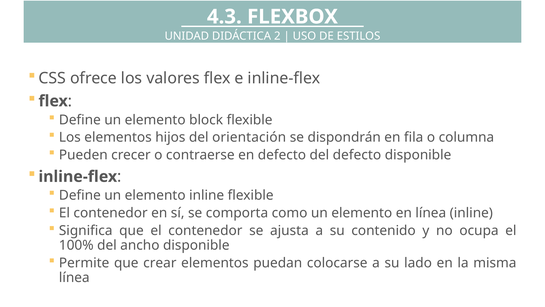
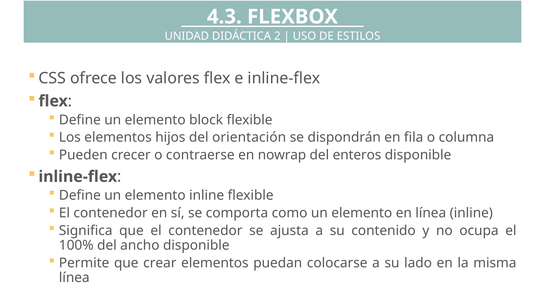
en defecto: defecto -> nowrap
del defecto: defecto -> enteros
